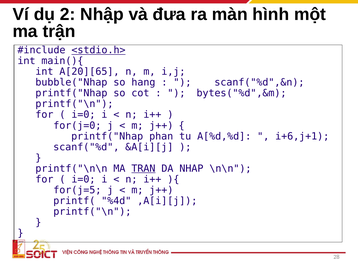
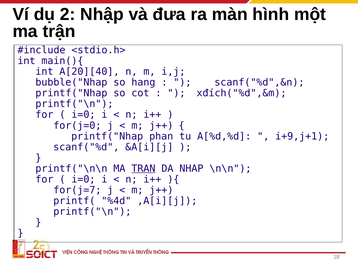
<stdio.h> underline: present -> none
A[20][65: A[20][65 -> A[20][40
bytes("%d",&m: bytes("%d",&m -> xđích("%d",&m
i+6,j+1: i+6,j+1 -> i+9,j+1
for(j=5: for(j=5 -> for(j=7
